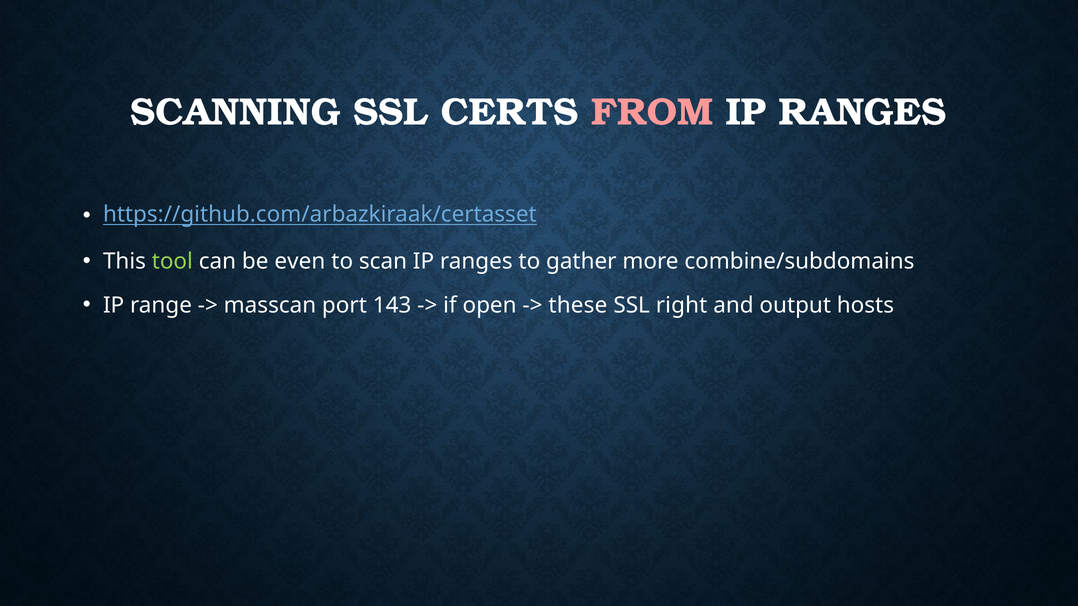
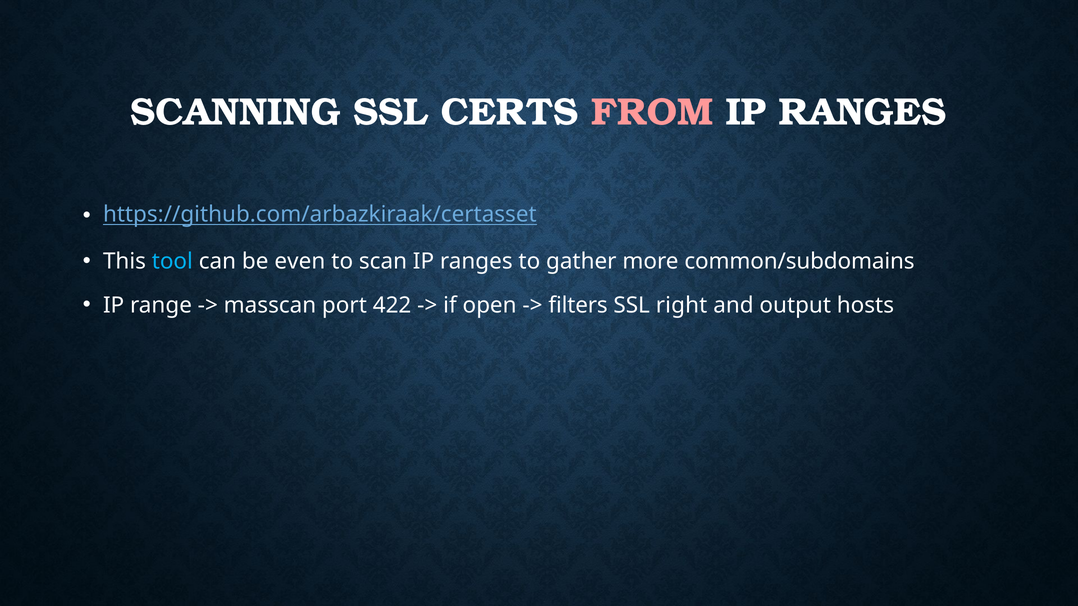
tool colour: light green -> light blue
combine/subdomains: combine/subdomains -> common/subdomains
143: 143 -> 422
these: these -> filters
